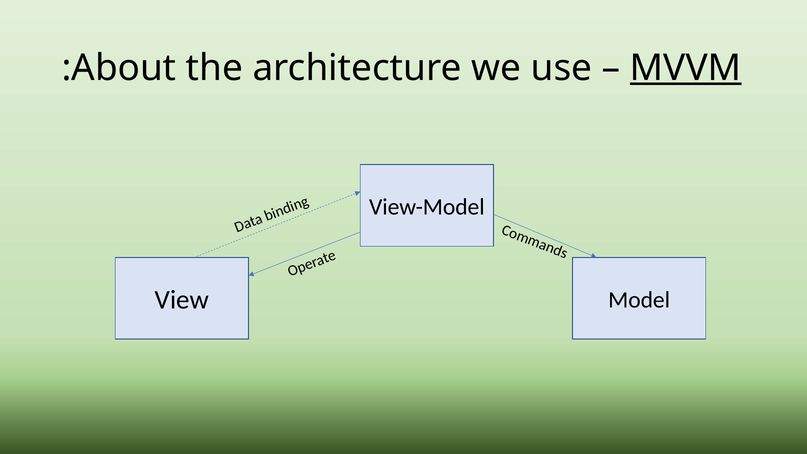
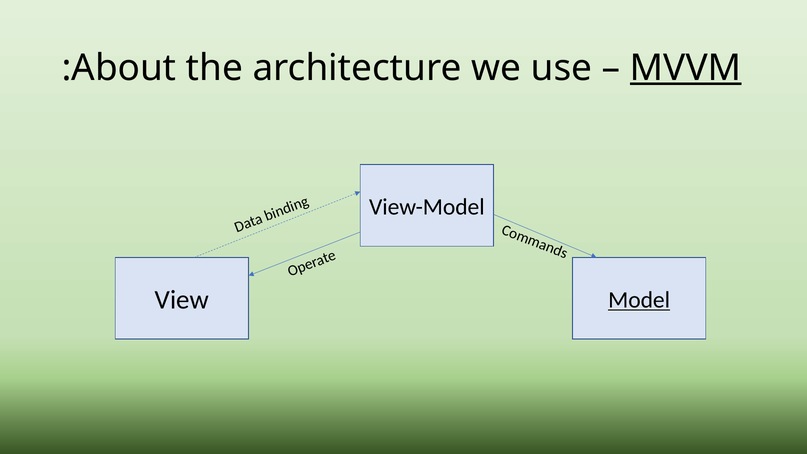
Model underline: none -> present
